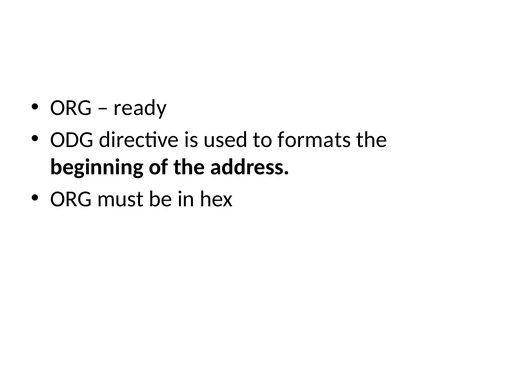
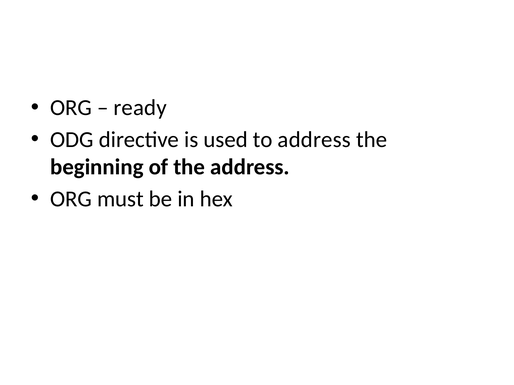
to formats: formats -> address
